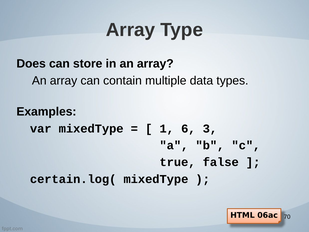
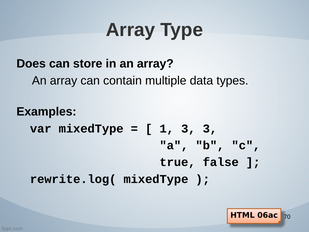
1 6: 6 -> 3
certain.log(: certain.log( -> rewrite.log(
